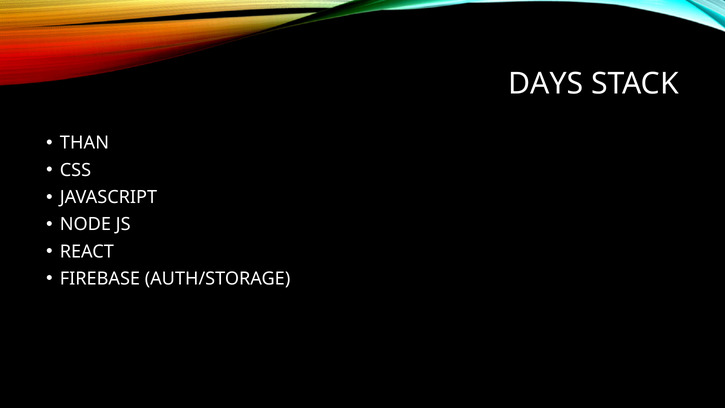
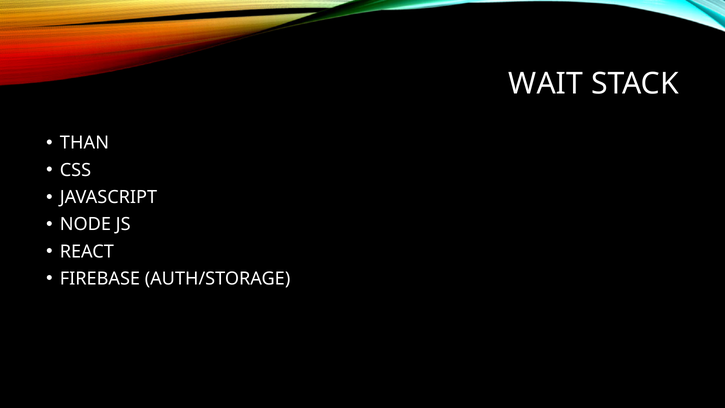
DAYS: DAYS -> WAIT
